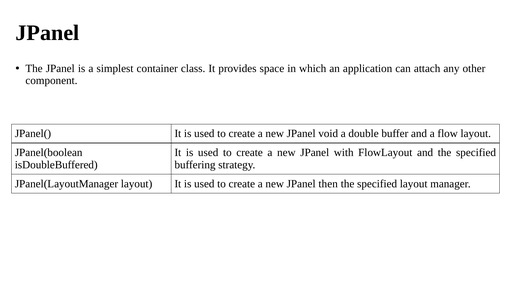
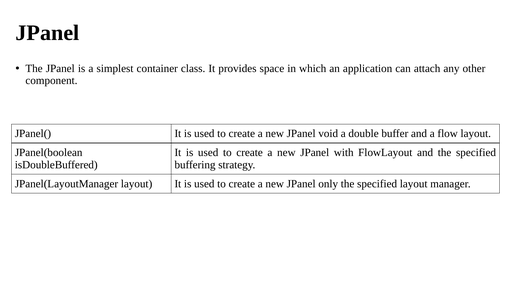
then: then -> only
